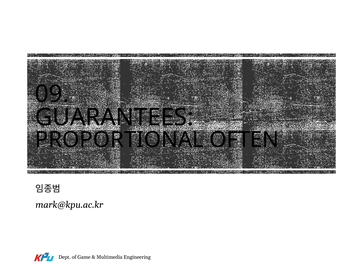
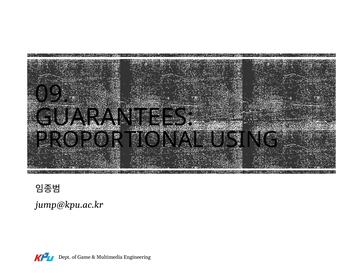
OFTEN: OFTEN -> USING
mark@kpu.ac.kr: mark@kpu.ac.kr -> jump@kpu.ac.kr
